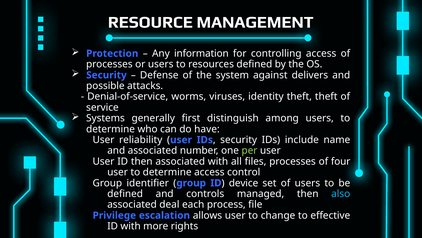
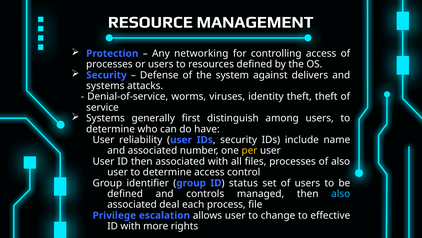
information: information -> networking
possible at (105, 86): possible -> systems
per colour: light green -> yellow
of four: four -> also
device: device -> status
